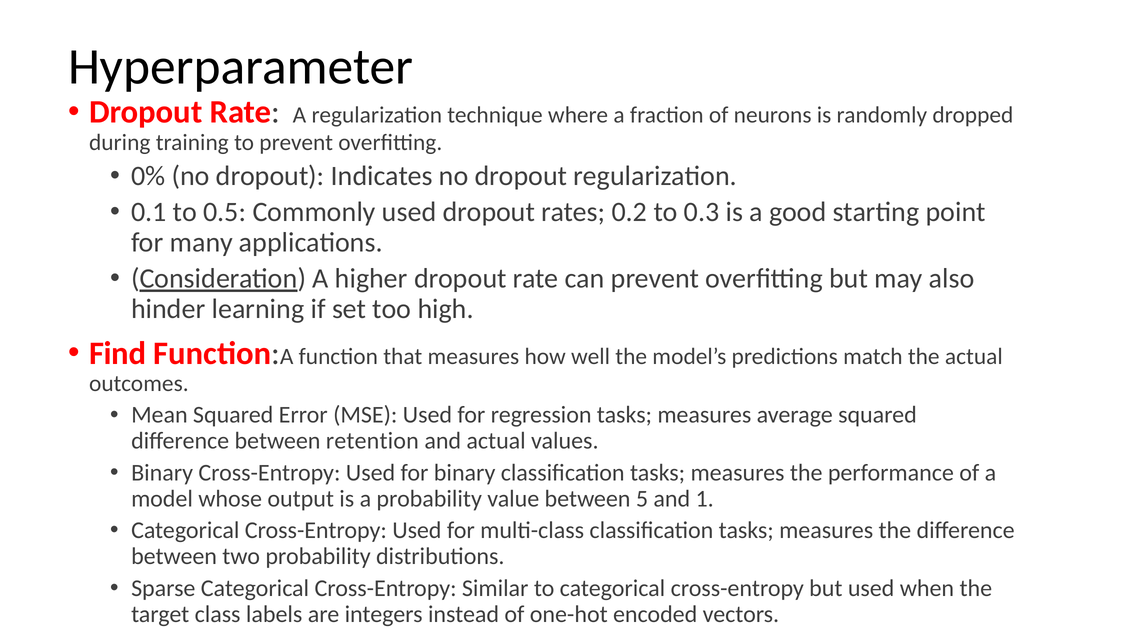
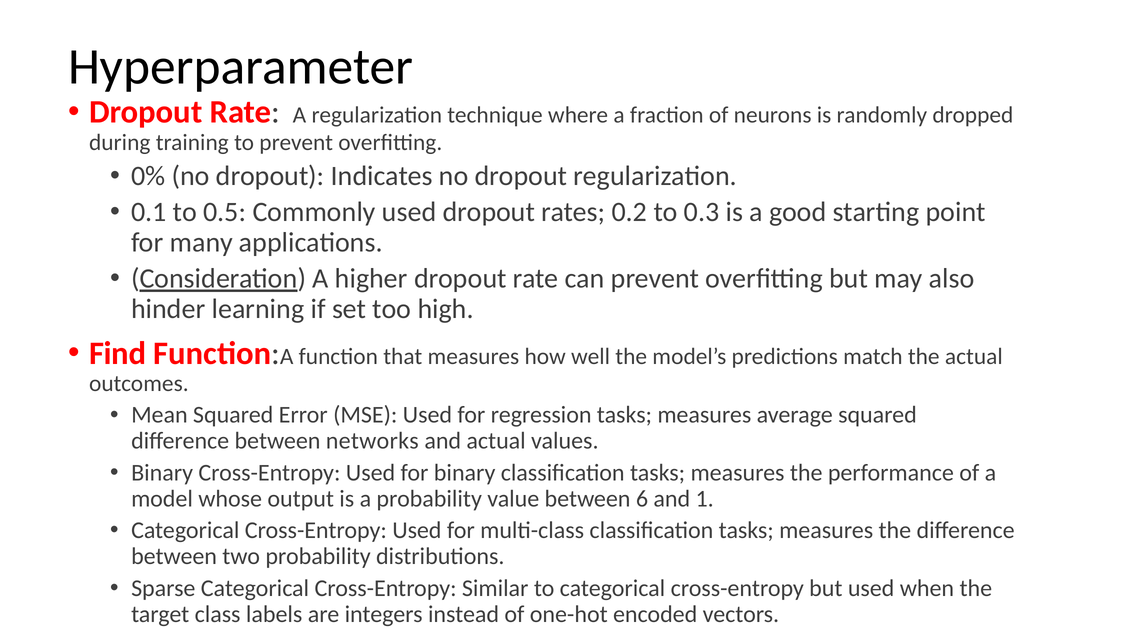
retention: retention -> networks
5: 5 -> 6
